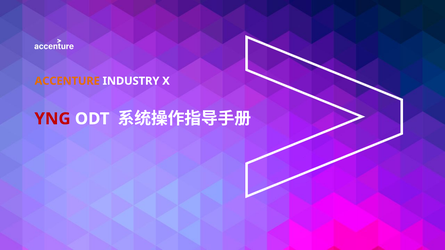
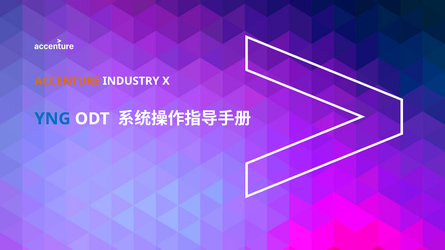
YNG colour: red -> blue
